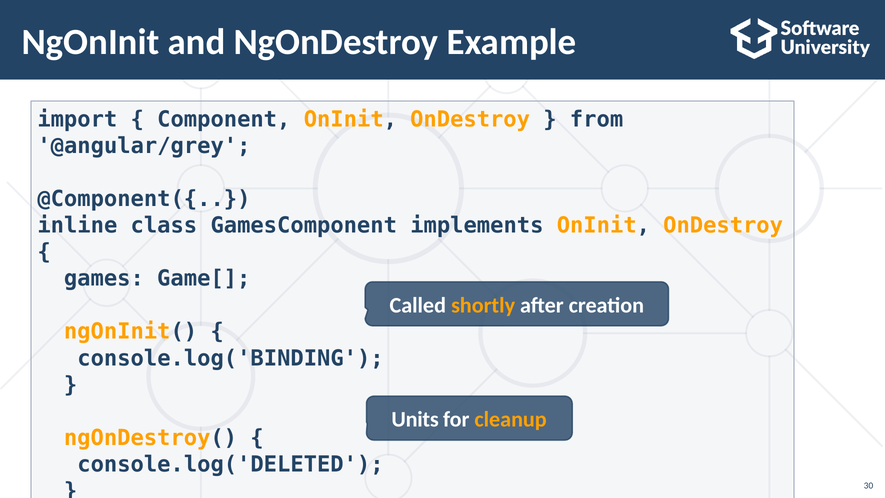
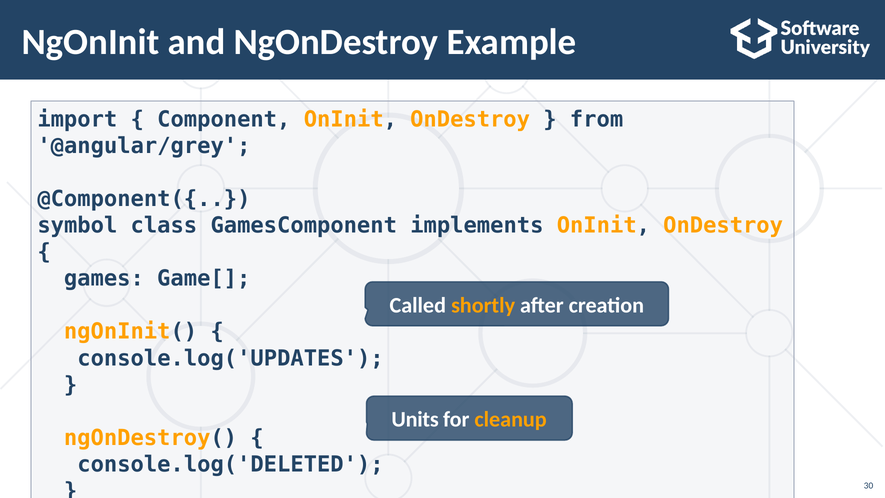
inline: inline -> symbol
console.log('BINDING: console.log('BINDING -> console.log('UPDATES
